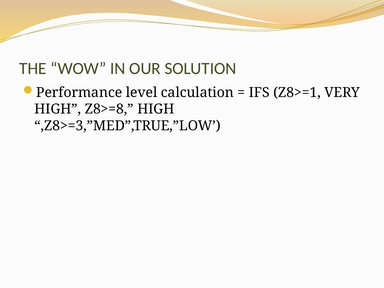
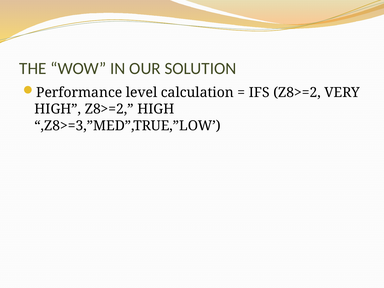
IFS Z8>=1: Z8>=1 -> Z8>=2
HIGH Z8>=8: Z8>=8 -> Z8>=2
